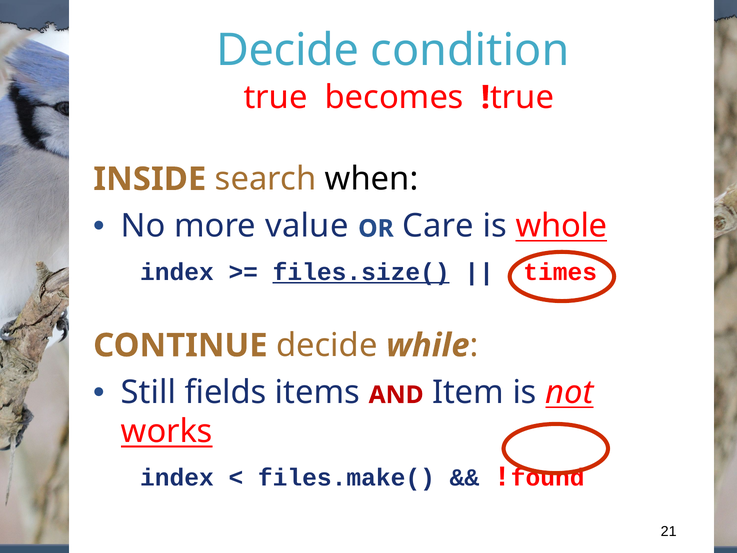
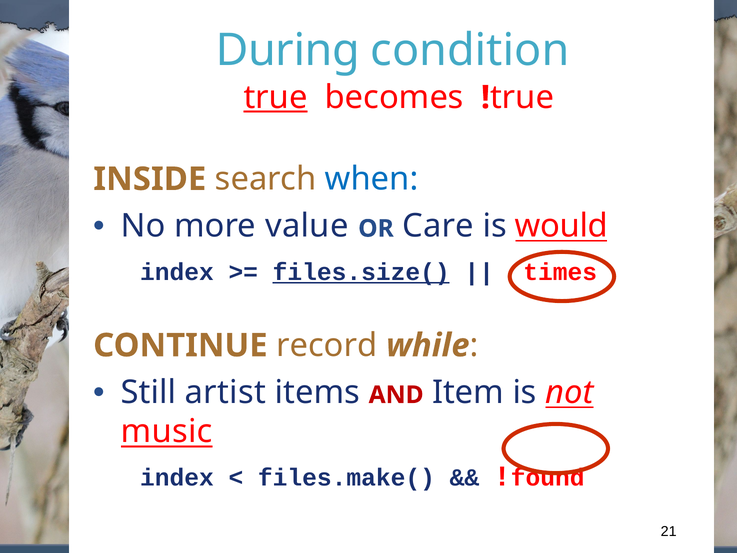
Decide at (288, 50): Decide -> During
true at (276, 97) underline: none -> present
when colour: black -> blue
whole: whole -> would
CONTINUE decide: decide -> record
fields: fields -> artist
works: works -> music
